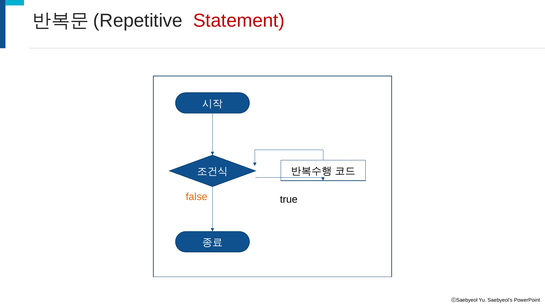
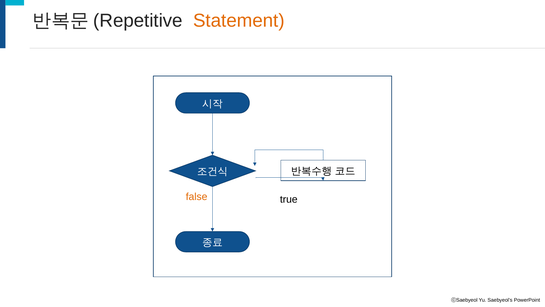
Statement colour: red -> orange
